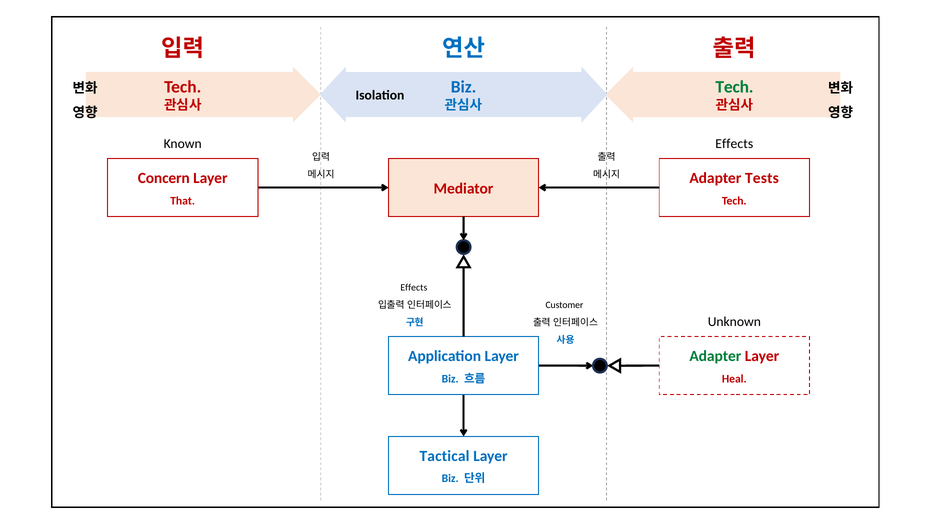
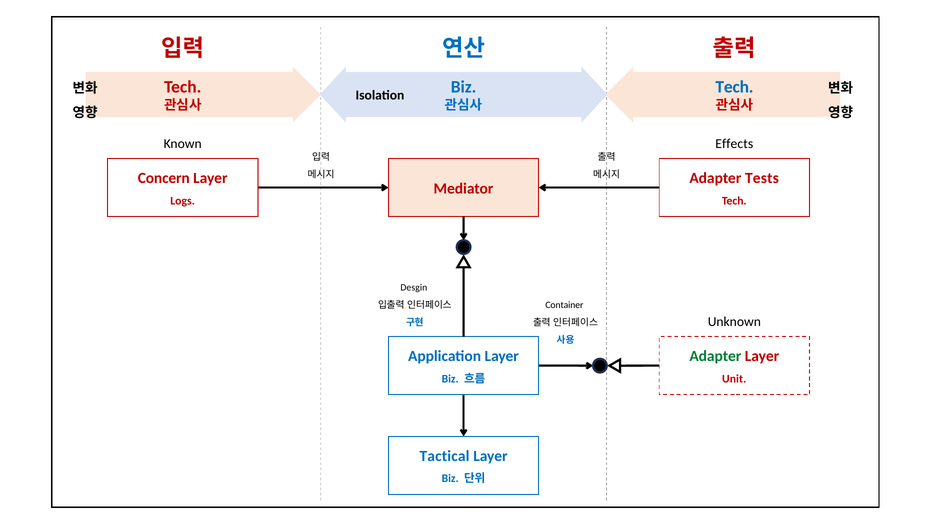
Tech at (734, 87) colour: green -> blue
That: That -> Logs
Effects at (414, 288): Effects -> Desgin
Customer: Customer -> Container
Heal: Heal -> Unit
